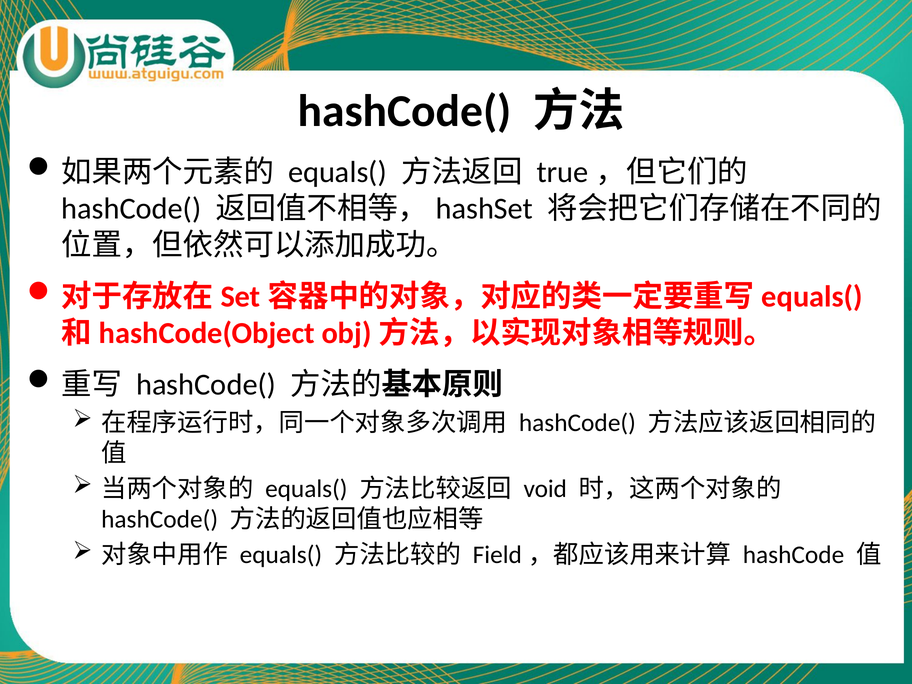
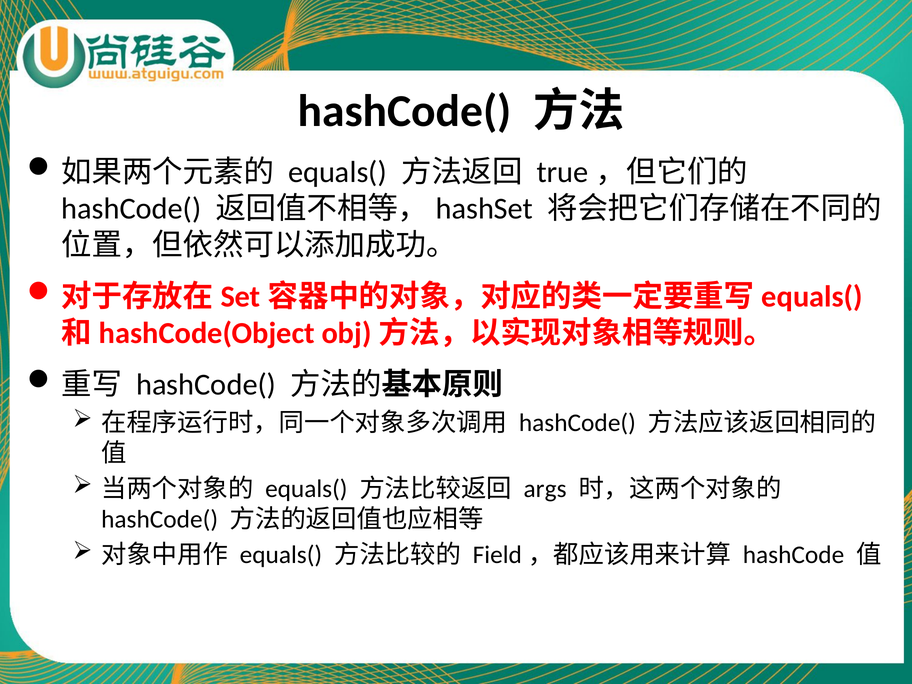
void: void -> args
